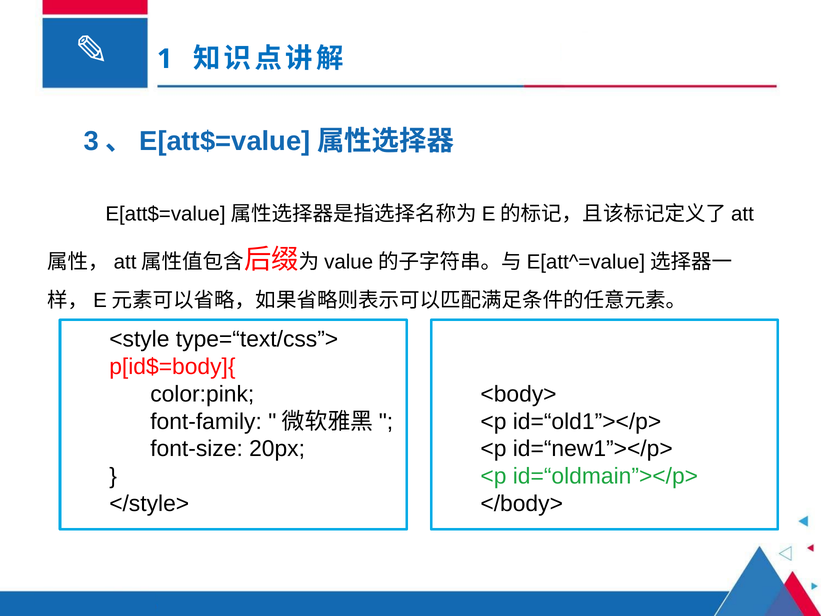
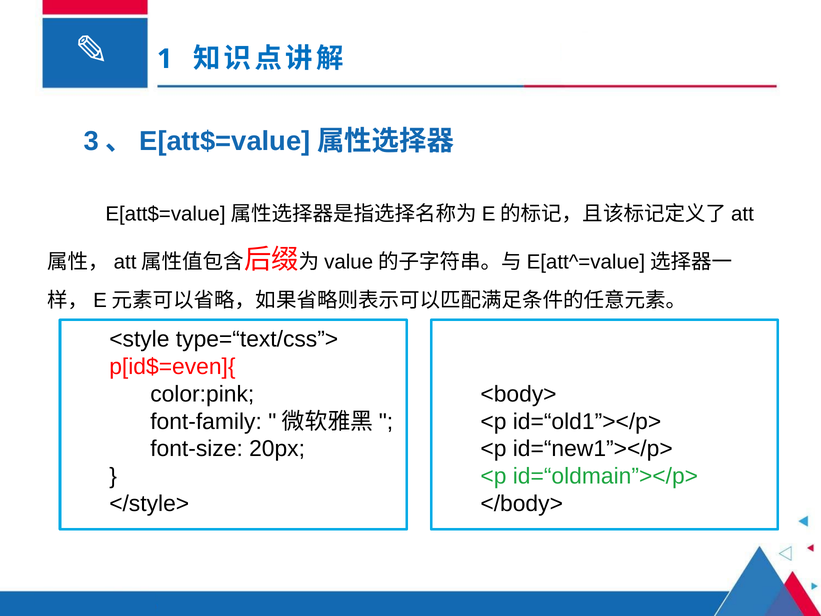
p[id$=body]{: p[id$=body]{ -> p[id$=even]{
